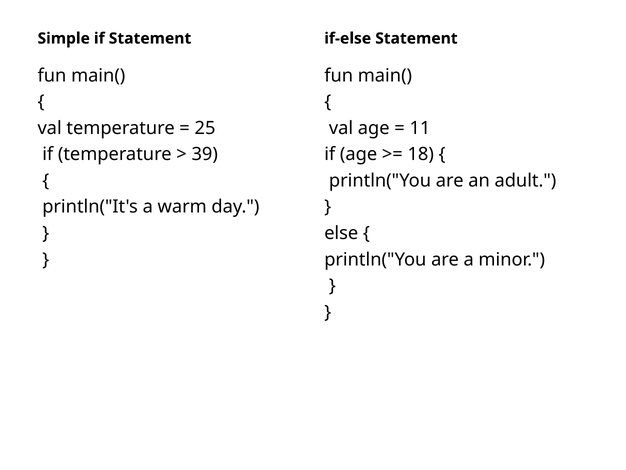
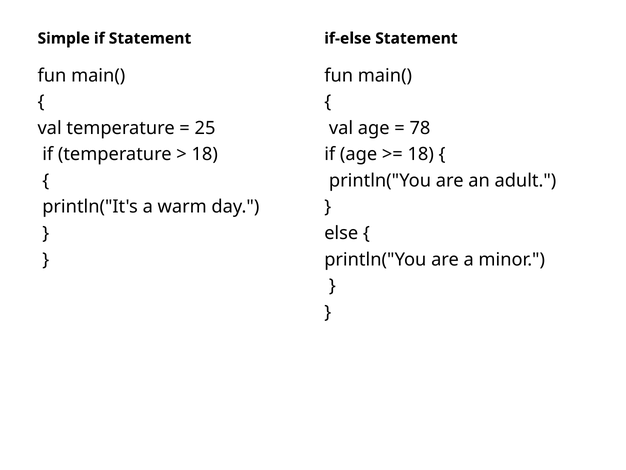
11: 11 -> 78
39 at (205, 154): 39 -> 18
